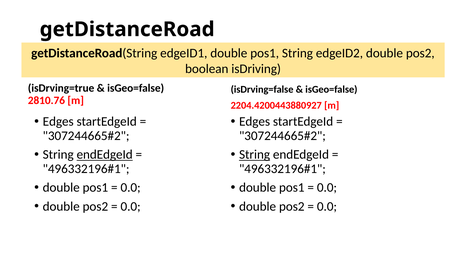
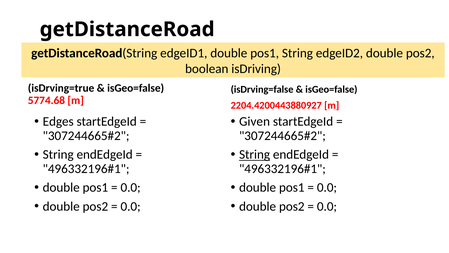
2810.76: 2810.76 -> 5774.68
Edges at (255, 121): Edges -> Given
endEdgeId at (105, 154) underline: present -> none
